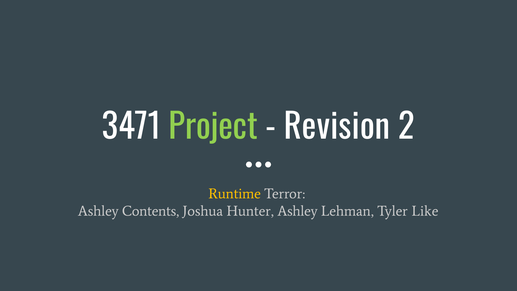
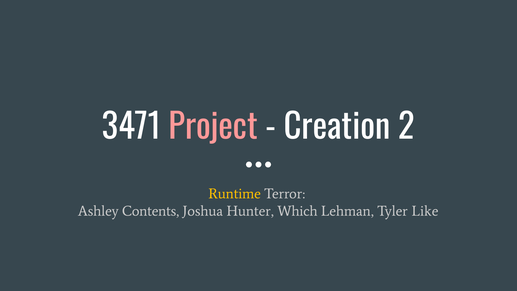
Project colour: light green -> pink
Revision: Revision -> Creation
Hunter Ashley: Ashley -> Which
